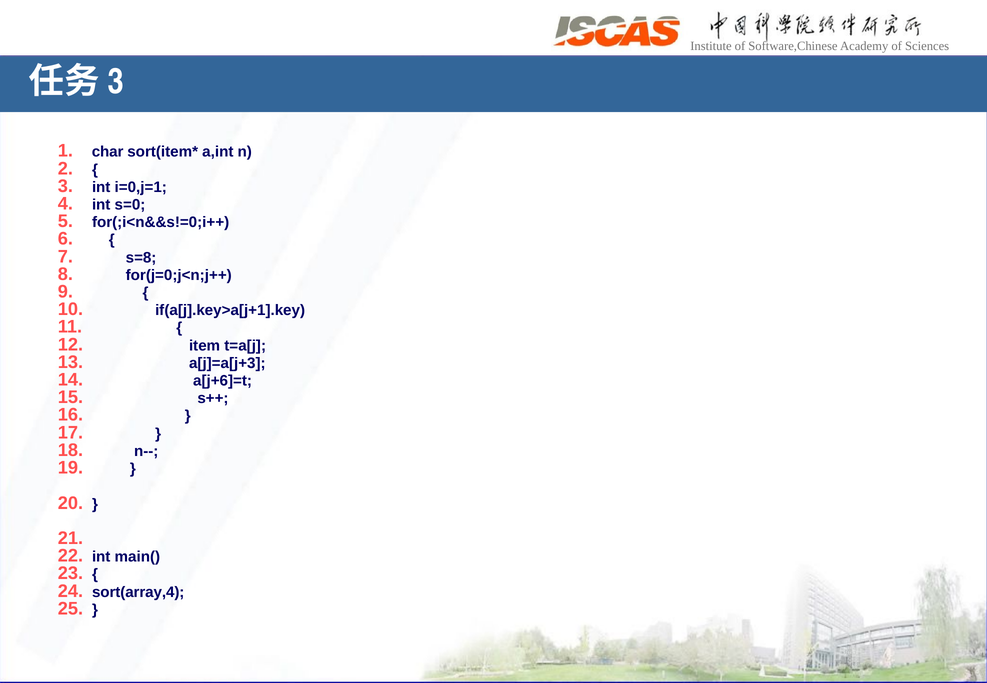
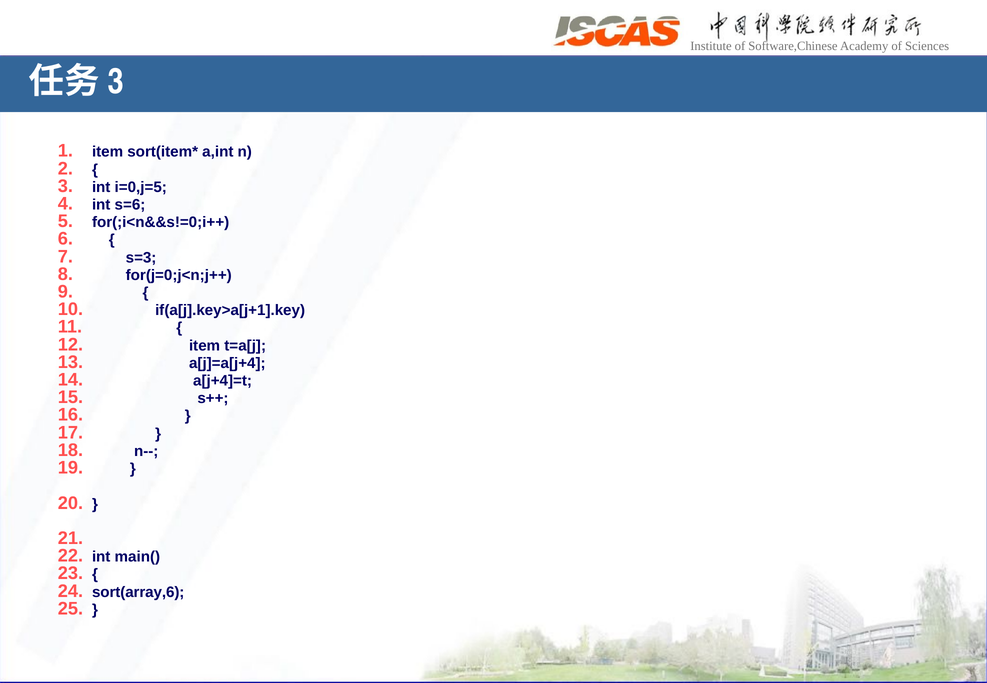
char at (108, 152): char -> item
i=0,j=1: i=0,j=1 -> i=0,j=5
s=0: s=0 -> s=6
s=8: s=8 -> s=3
a[j]=a[j+3: a[j]=a[j+3 -> a[j]=a[j+4
a[j+6]=t: a[j+6]=t -> a[j+4]=t
sort(array,4: sort(array,4 -> sort(array,6
